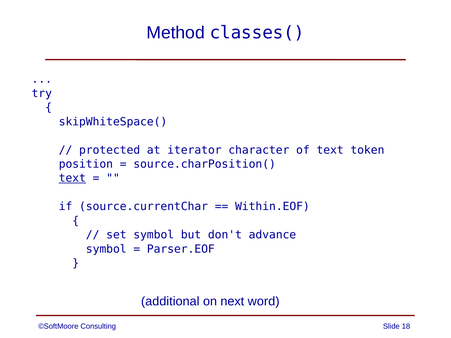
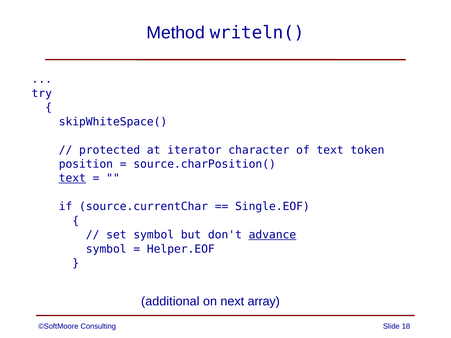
classes(: classes( -> writeln(
Within.EOF: Within.EOF -> Single.EOF
advance underline: none -> present
Parser.EOF: Parser.EOF -> Helper.EOF
word: word -> array
